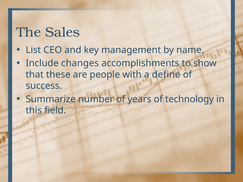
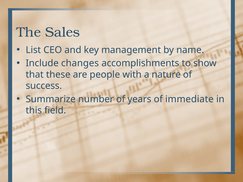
define: define -> nature
technology: technology -> immediate
